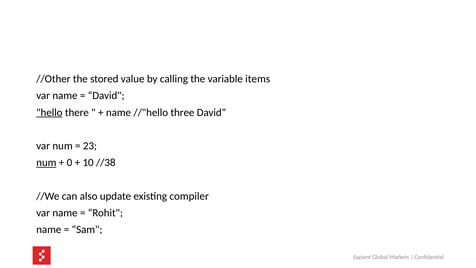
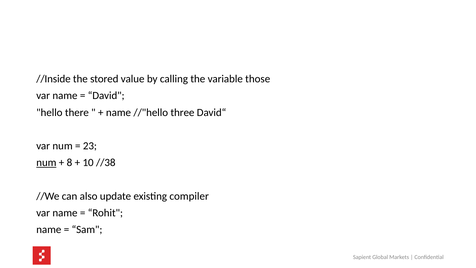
//Other: //Other -> //Inside
items: items -> those
hello underline: present -> none
0: 0 -> 8
